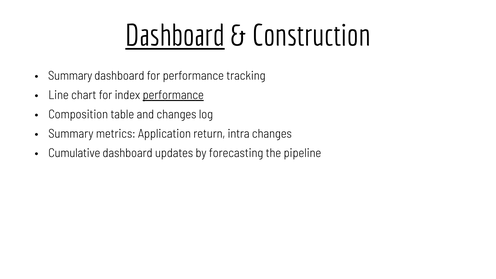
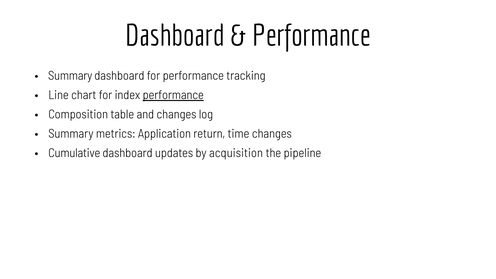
Dashboard at (175, 36) underline: present -> none
Construction at (311, 36): Construction -> Performance
intra: intra -> time
forecasting: forecasting -> acquisition
